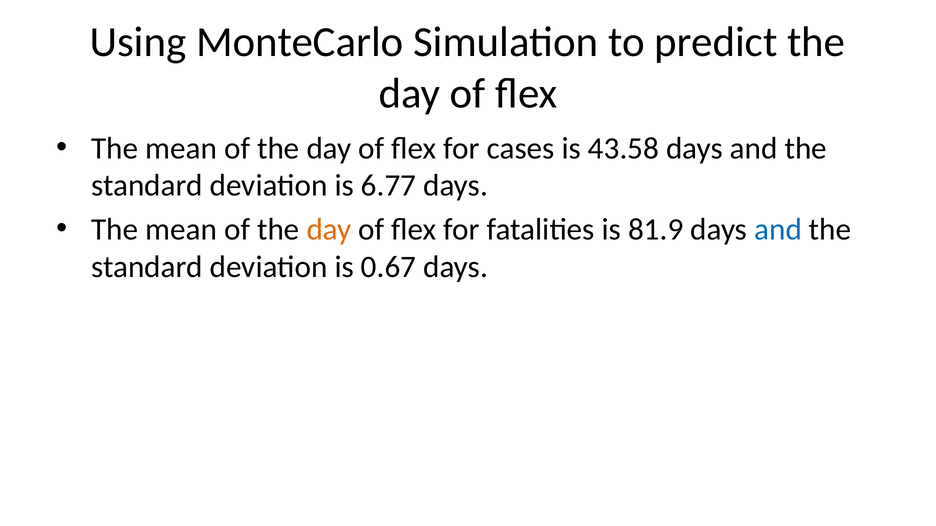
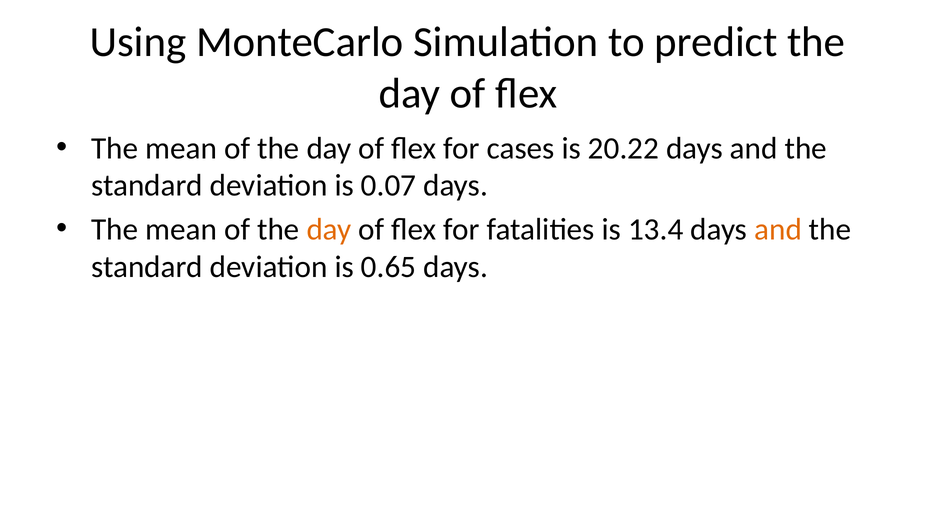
43.58: 43.58 -> 20.22
6.77: 6.77 -> 0.07
81.9: 81.9 -> 13.4
and at (778, 230) colour: blue -> orange
0.67: 0.67 -> 0.65
